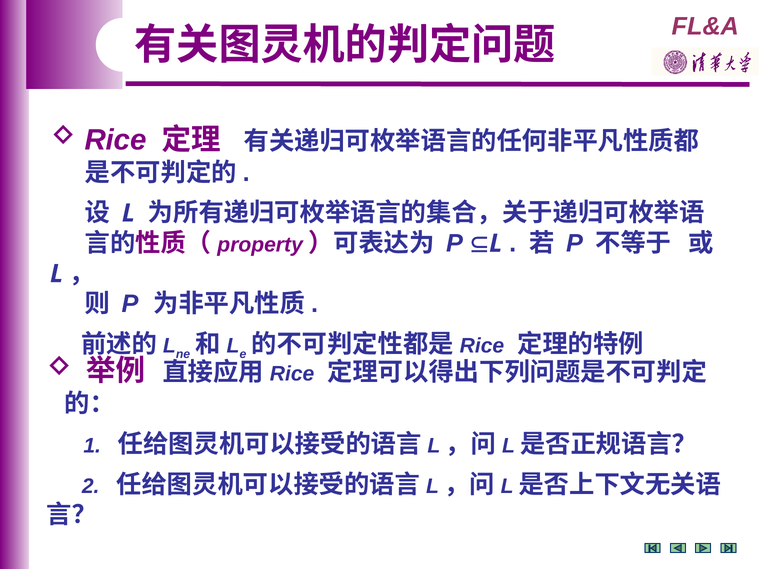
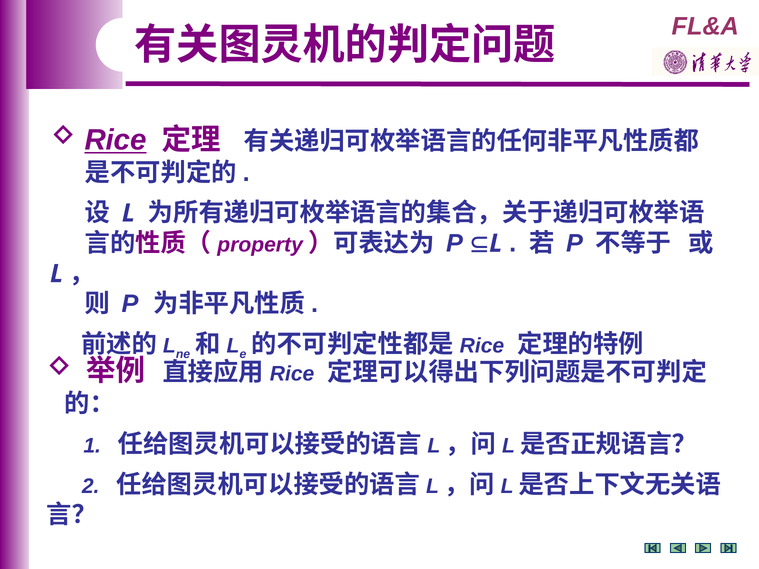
Rice underline: none -> present
